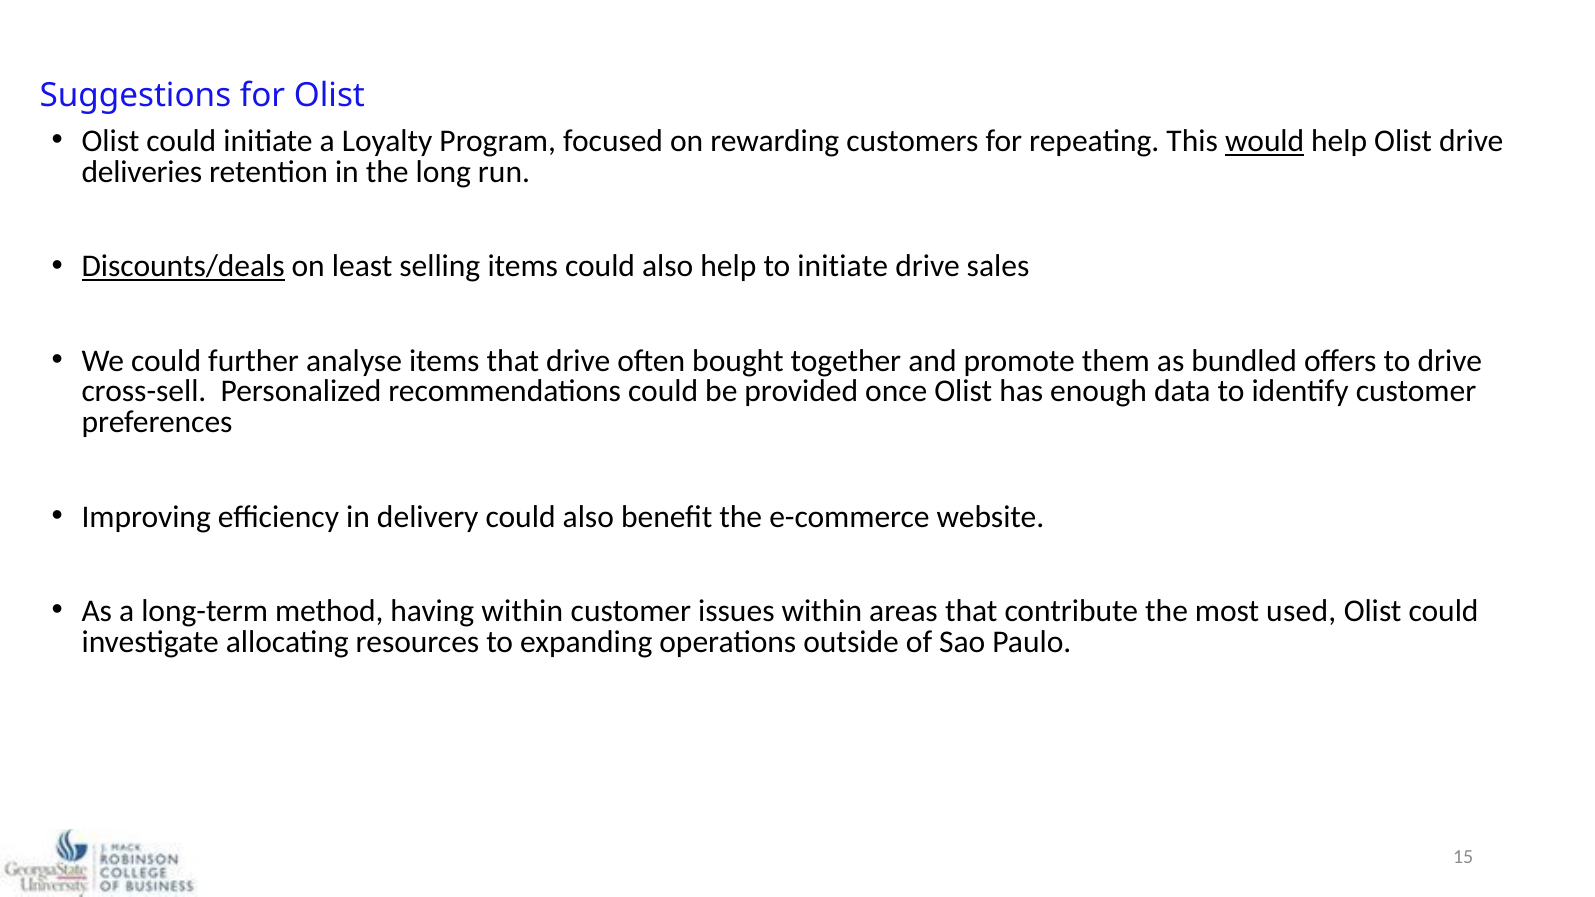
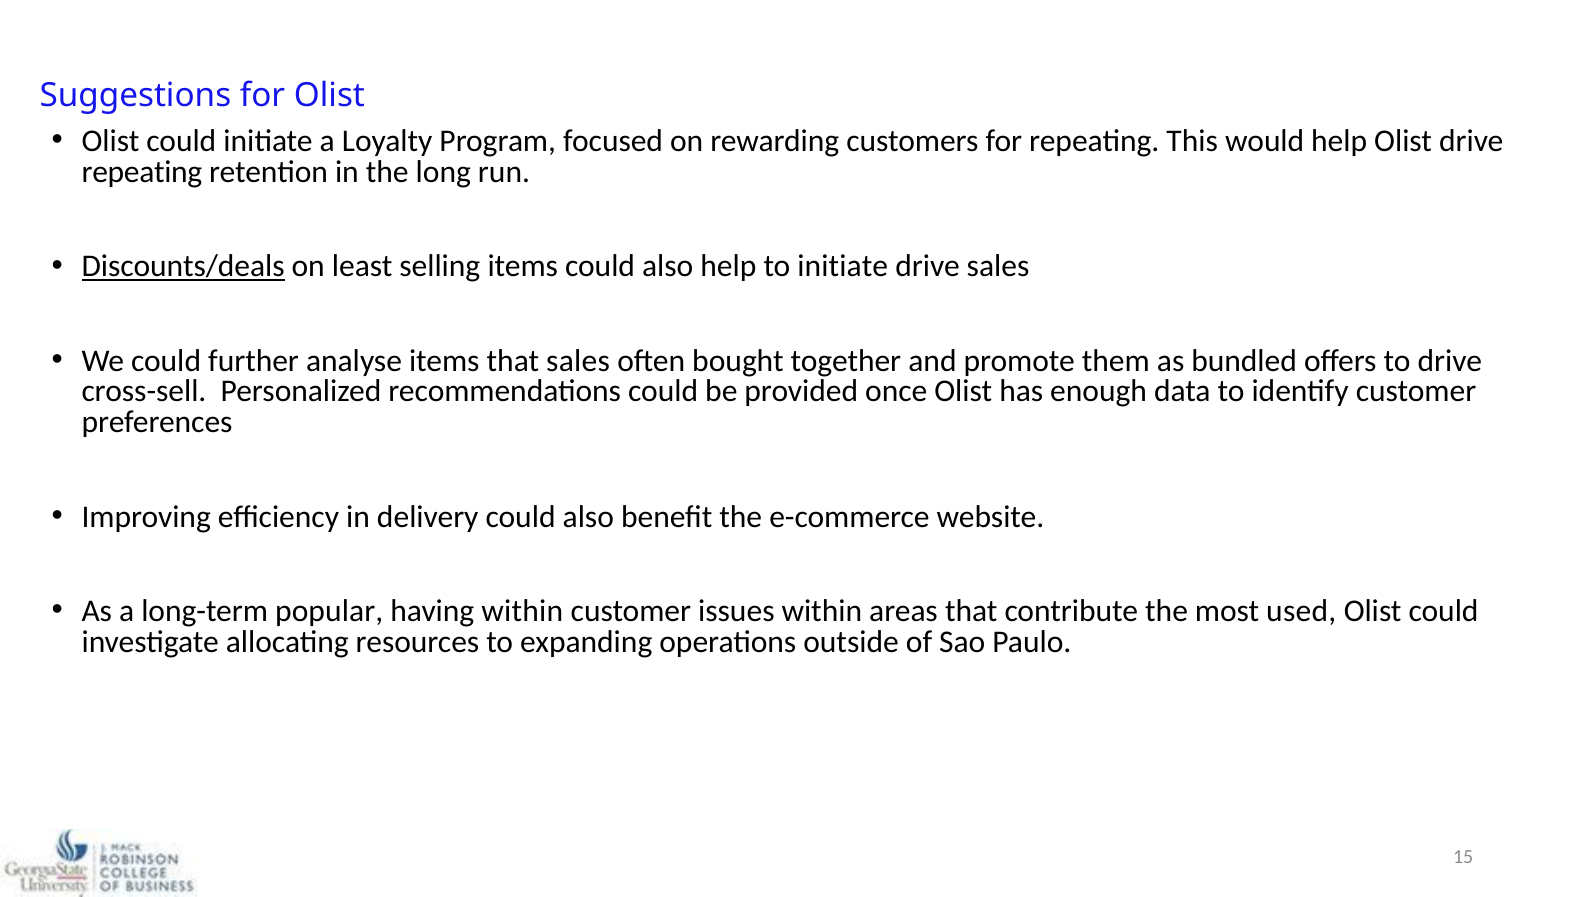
would underline: present -> none
deliveries at (142, 172): deliveries -> repeating
that drive: drive -> sales
method: method -> popular
